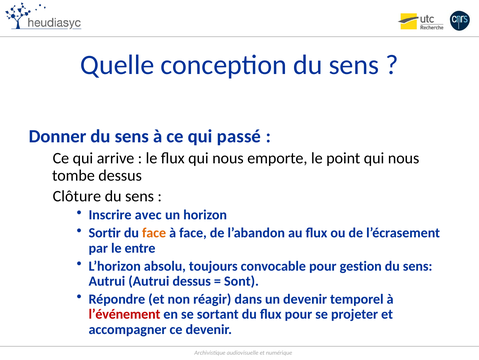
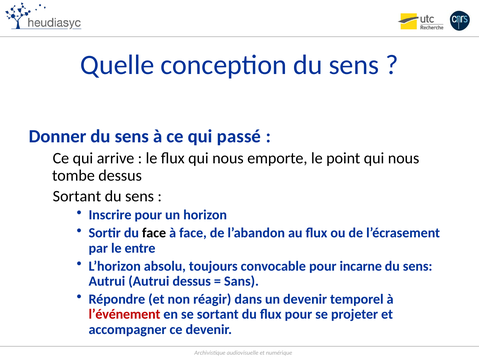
Clôture at (77, 196): Clôture -> Sortant
Inscrire avec: avec -> pour
face at (154, 232) colour: orange -> black
gestion: gestion -> incarne
Sont: Sont -> Sans
